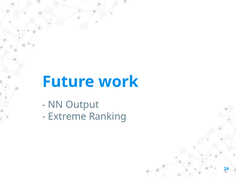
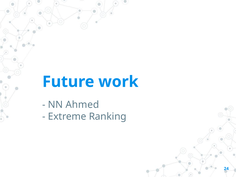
Output: Output -> Ahmed
